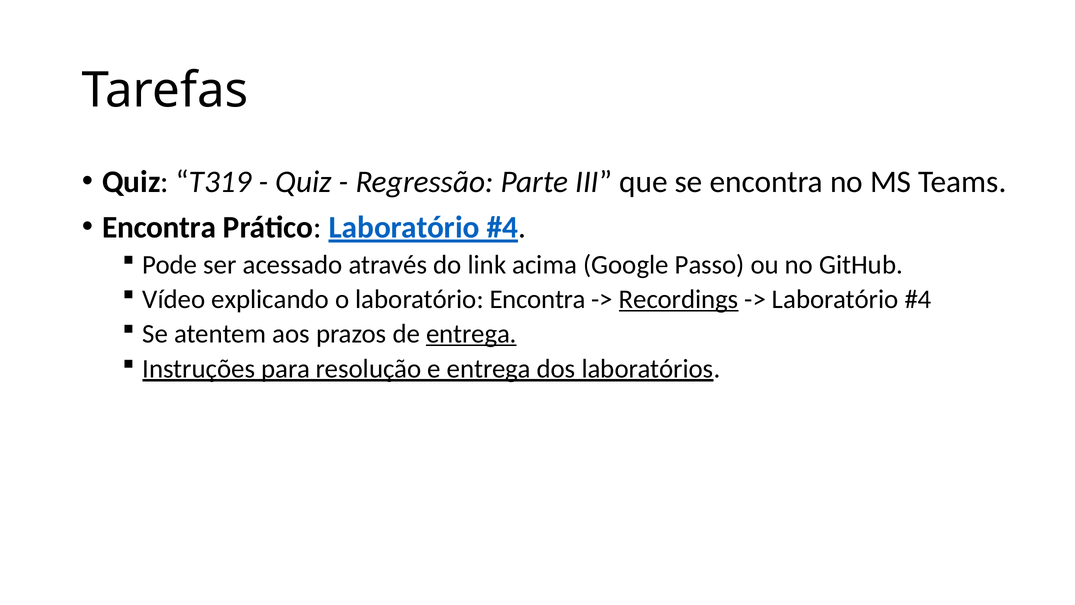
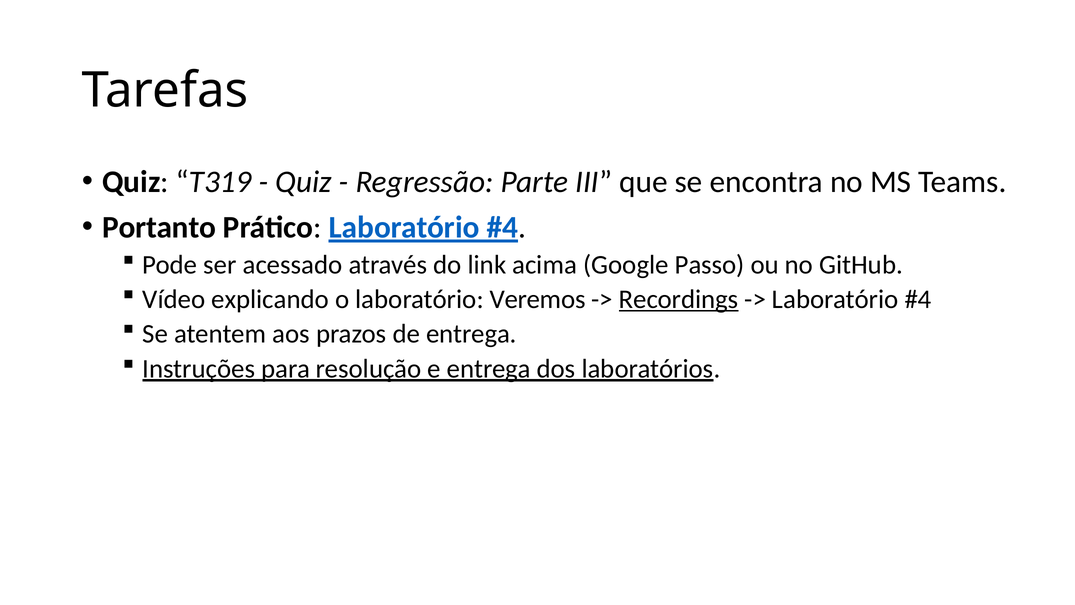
Encontra at (159, 227): Encontra -> Portanto
laboratório Encontra: Encontra -> Veremos
entrega at (471, 334) underline: present -> none
